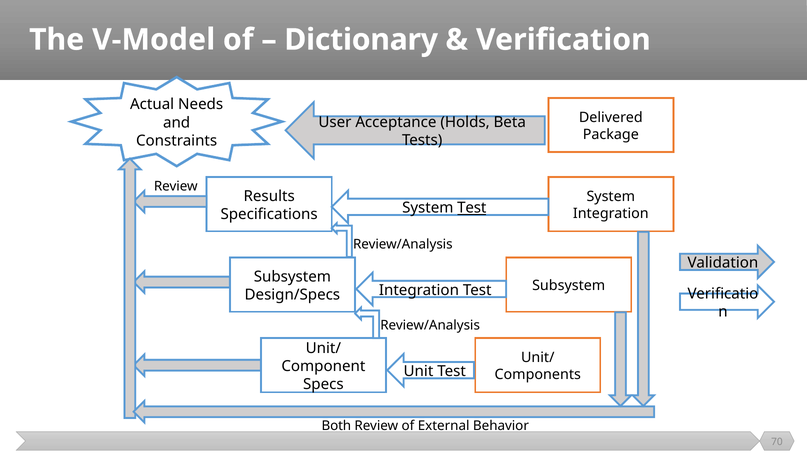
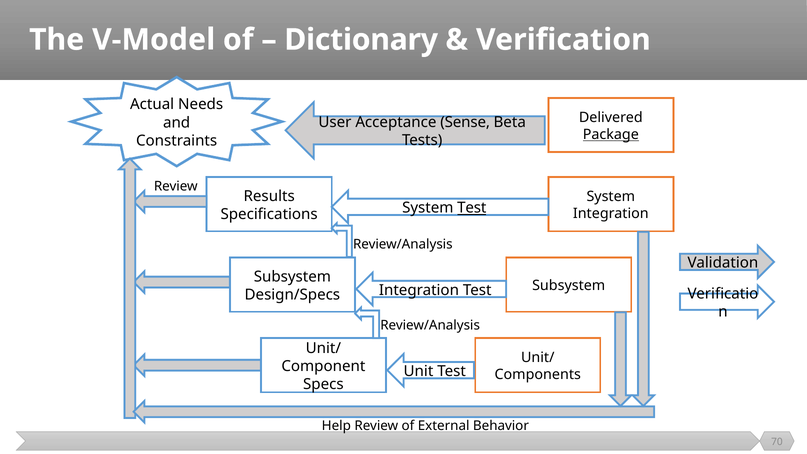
Holds: Holds -> Sense
Package underline: none -> present
Both: Both -> Help
